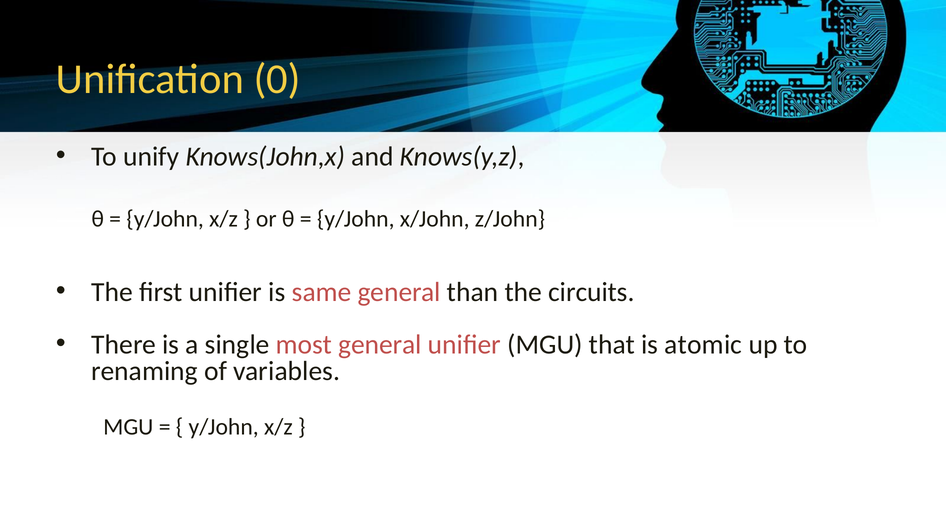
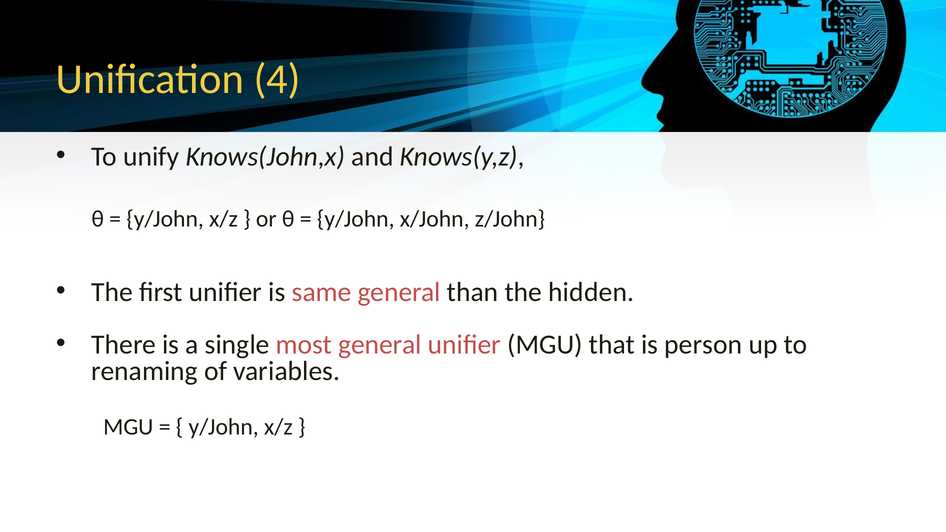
0: 0 -> 4
circuits: circuits -> hidden
atomic: atomic -> person
